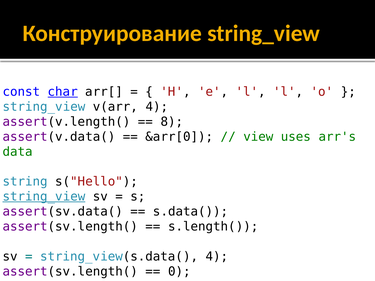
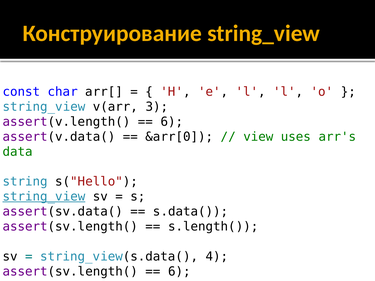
char underline: present -> none
v(arr 4: 4 -> 3
8 at (172, 122): 8 -> 6
0 at (179, 272): 0 -> 6
